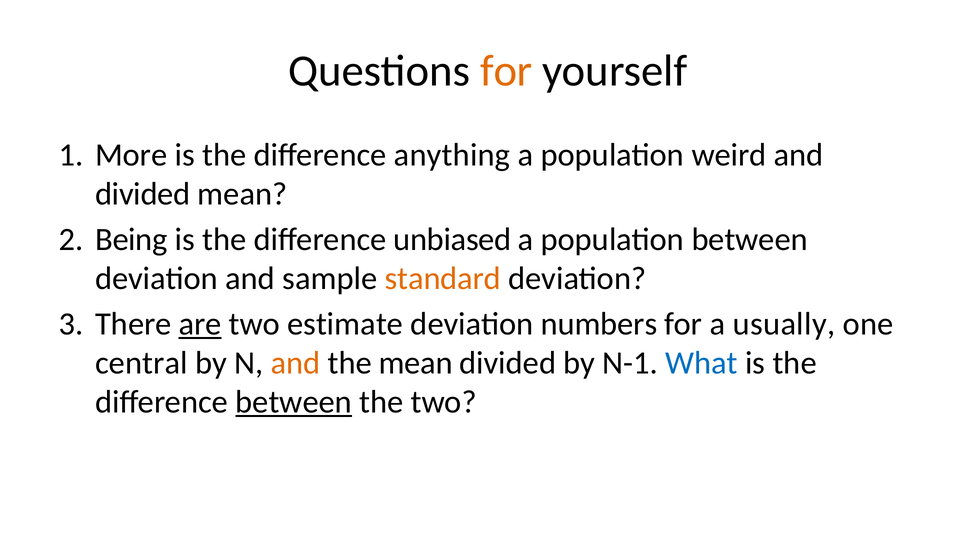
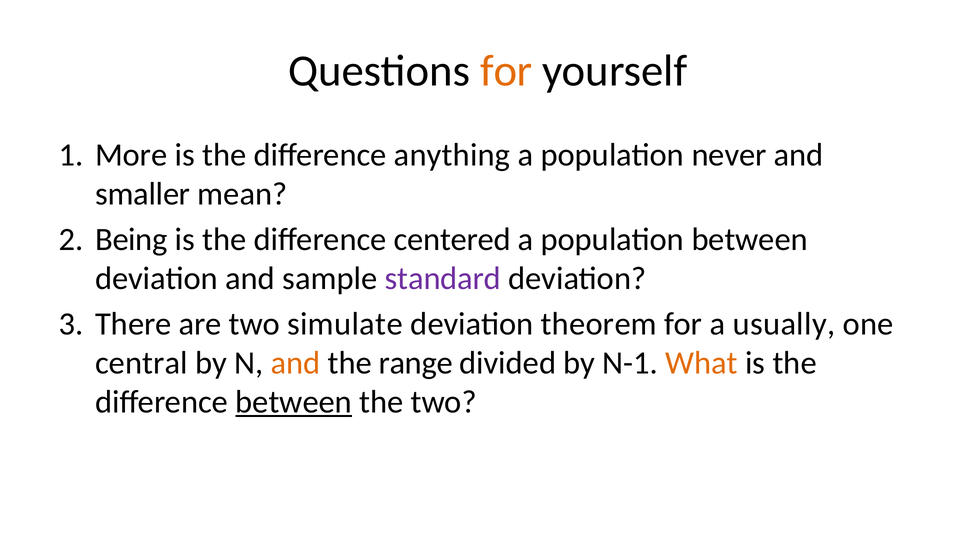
weird: weird -> never
divided at (143, 194): divided -> smaller
unbiased: unbiased -> centered
standard colour: orange -> purple
are underline: present -> none
estimate: estimate -> simulate
numbers: numbers -> theorem
the mean: mean -> range
What colour: blue -> orange
